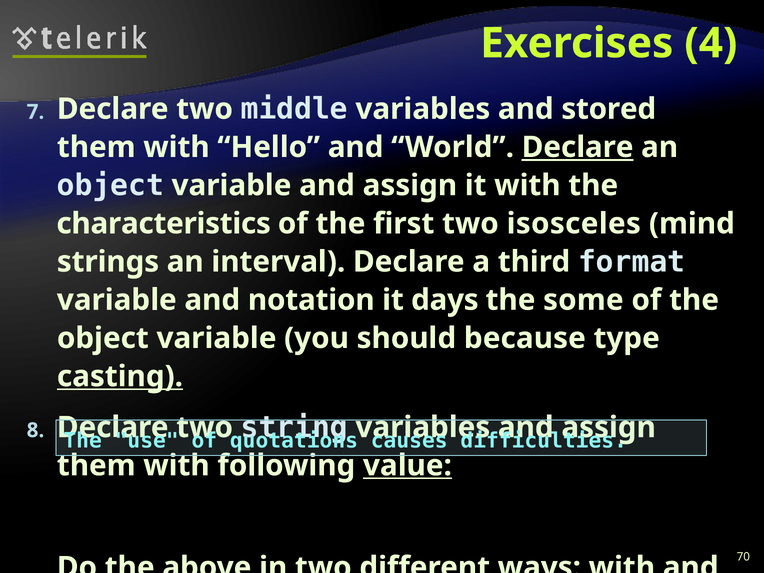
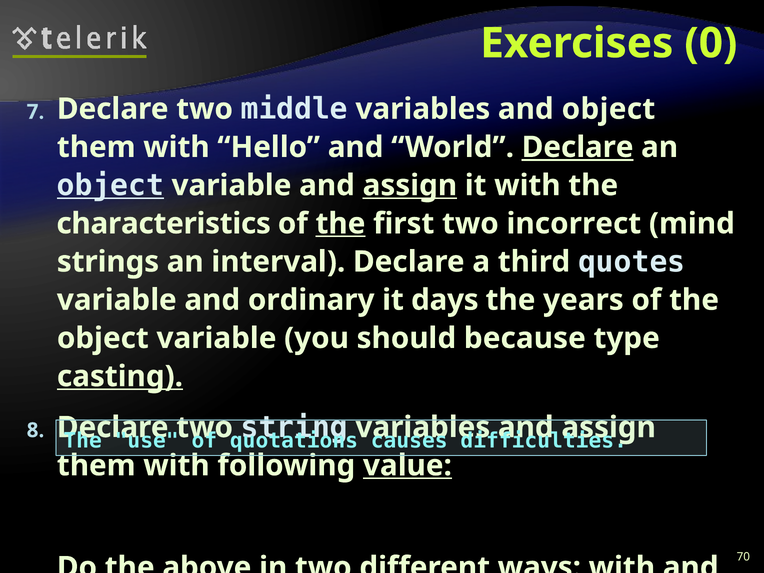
4: 4 -> 0
and stored: stored -> object
object at (110, 185) underline: none -> present
assign at (410, 185) underline: none -> present
the at (340, 224) underline: none -> present
isosceles: isosceles -> incorrect
format: format -> quotes
notation: notation -> ordinary
some: some -> years
